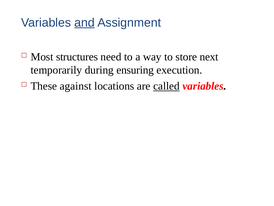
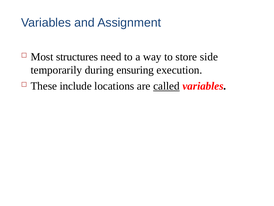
and underline: present -> none
next: next -> side
against: against -> include
